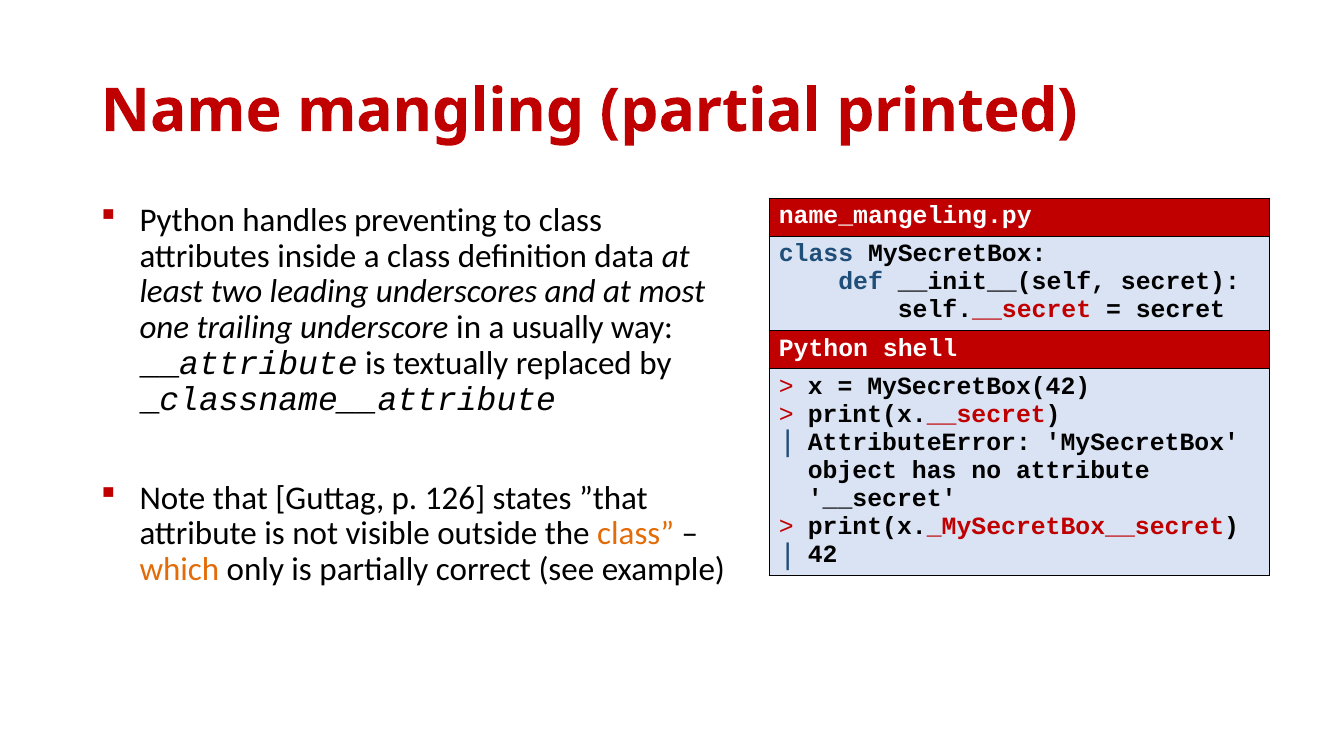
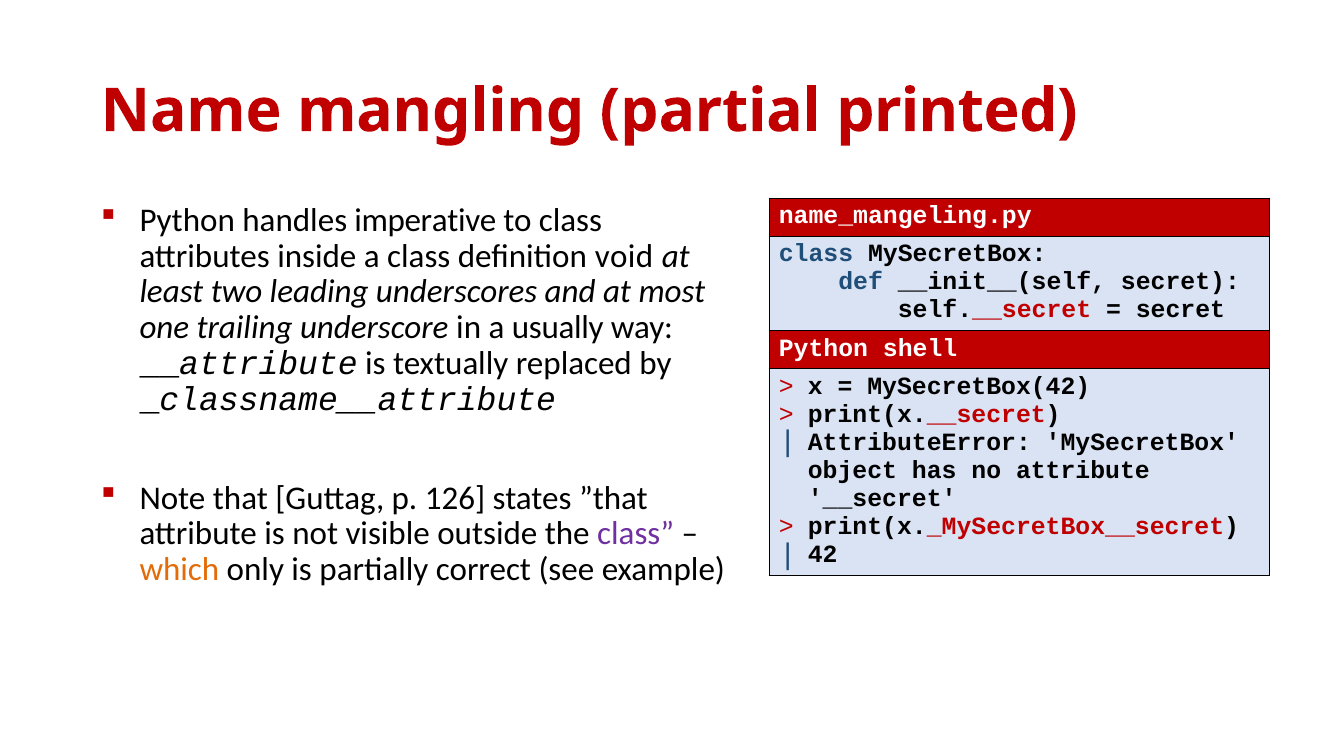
preventing: preventing -> imperative
data: data -> void
class at (636, 534) colour: orange -> purple
